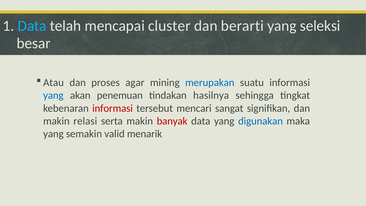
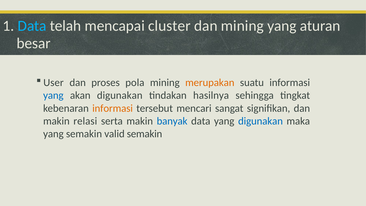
dan berarti: berarti -> mining
seleksi: seleksi -> aturan
Atau: Atau -> User
agar: agar -> pola
merupakan colour: blue -> orange
akan penemuan: penemuan -> digunakan
informasi at (113, 108) colour: red -> orange
banyak colour: red -> blue
valid menarik: menarik -> semakin
